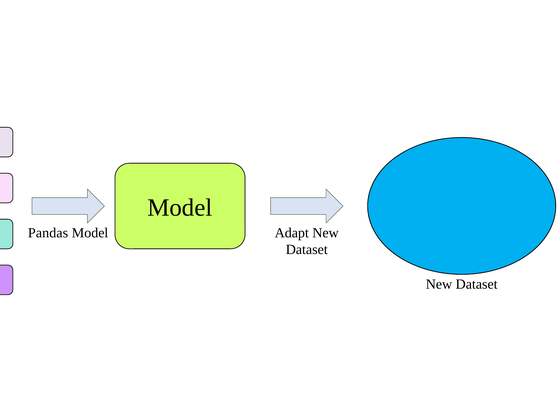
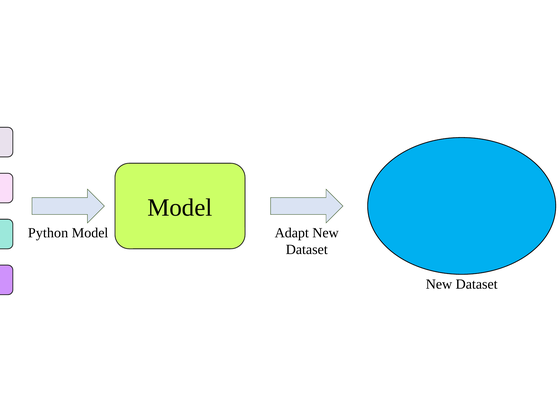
Pandas: Pandas -> Python
